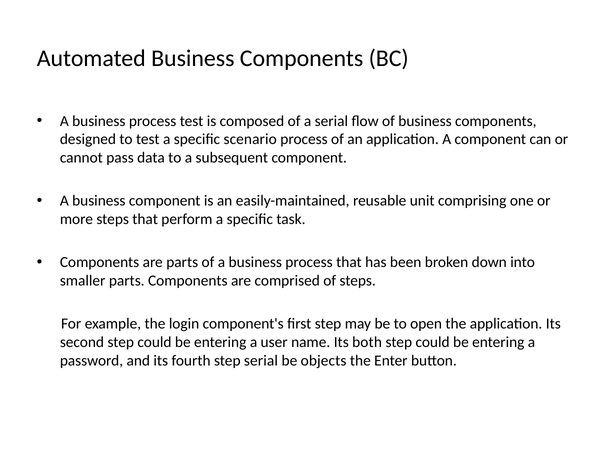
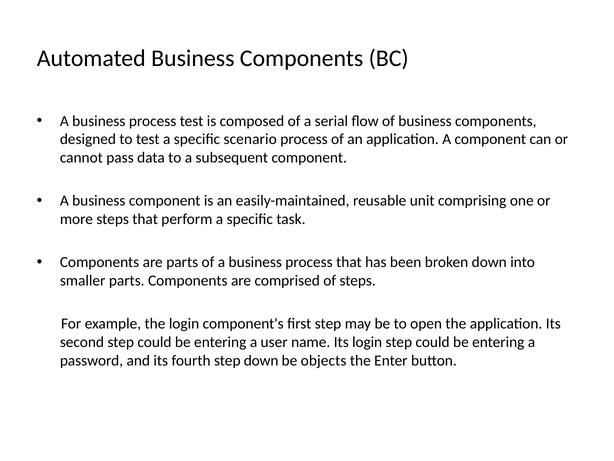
Its both: both -> login
step serial: serial -> down
